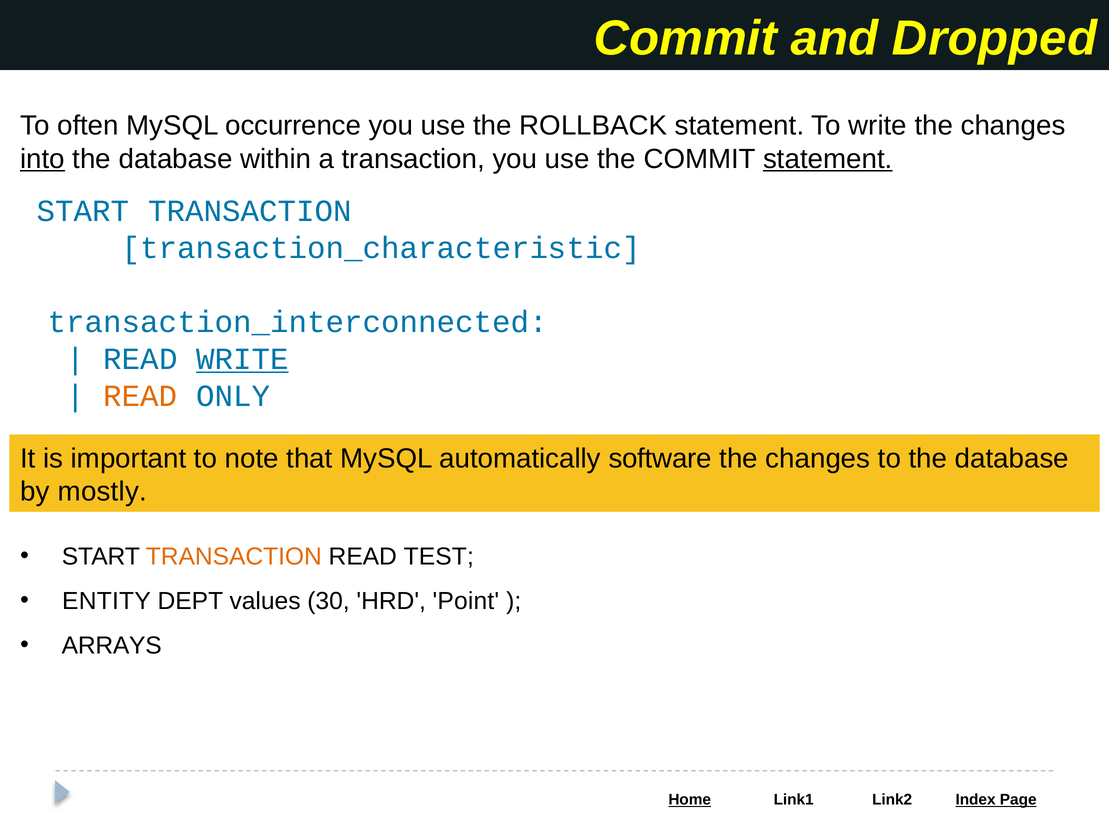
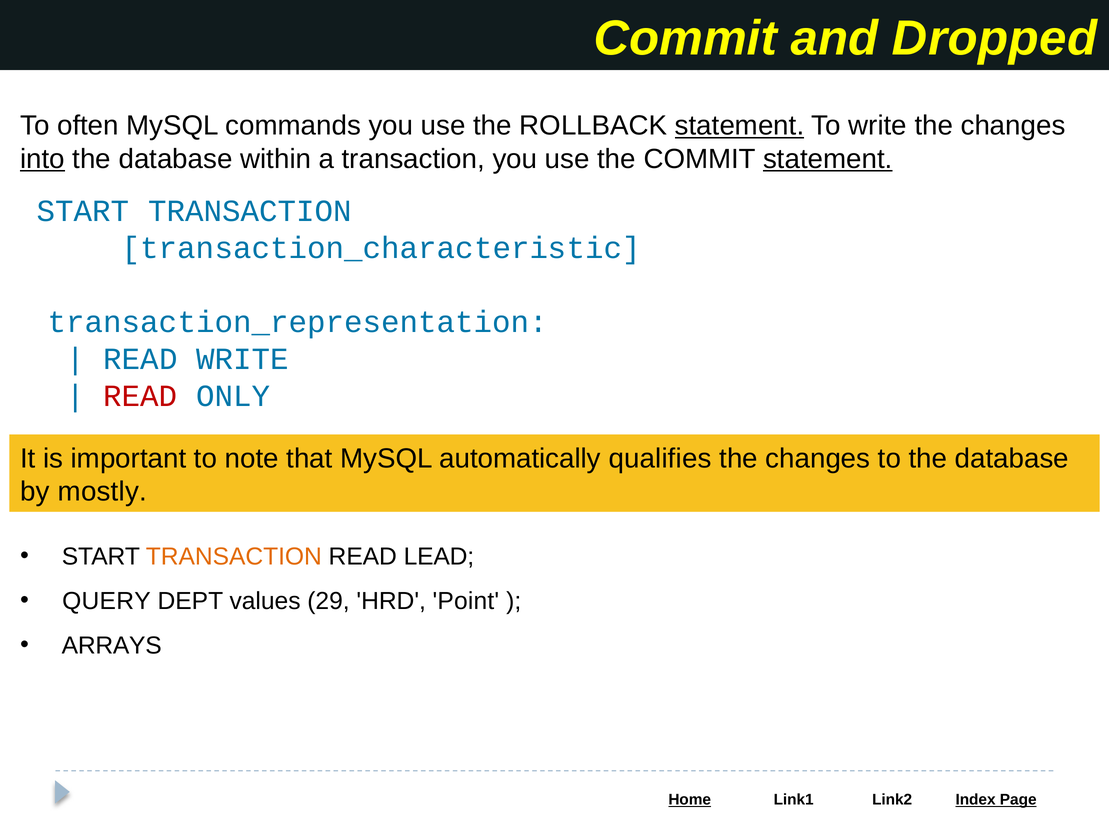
occurrence: occurrence -> commands
statement at (740, 126) underline: none -> present
transaction_interconnected: transaction_interconnected -> transaction_representation
WRITE at (242, 359) underline: present -> none
READ at (140, 396) colour: orange -> red
software: software -> qualifies
TEST: TEST -> LEAD
ENTITY: ENTITY -> QUERY
30: 30 -> 29
